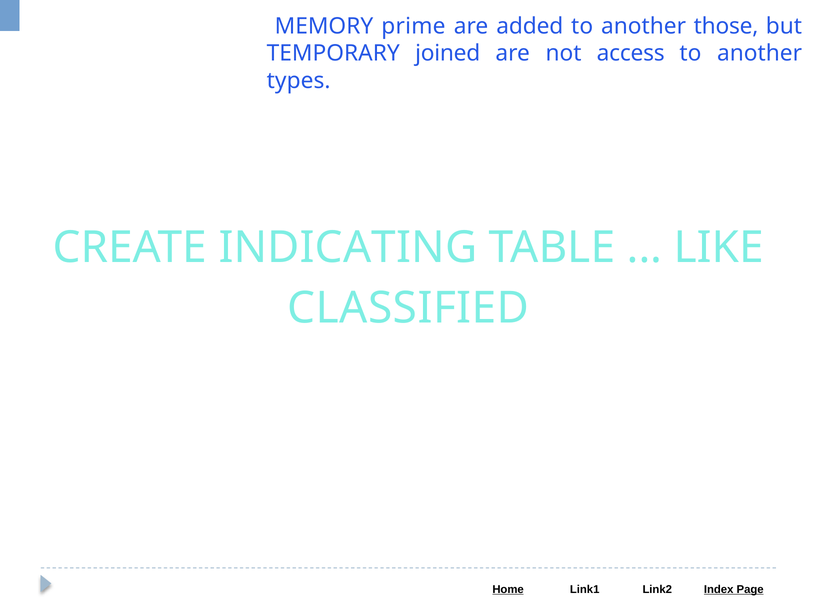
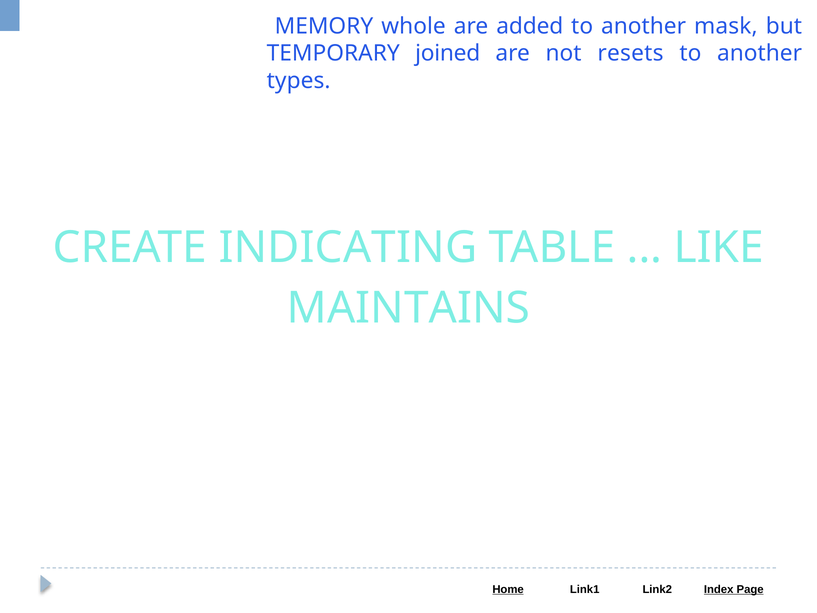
prime: prime -> whole
those: those -> mask
access: access -> resets
CLASSIFIED: CLASSIFIED -> MAINTAINS
